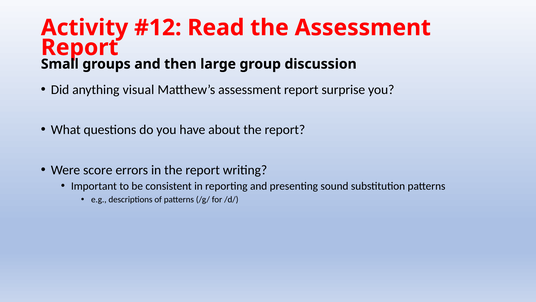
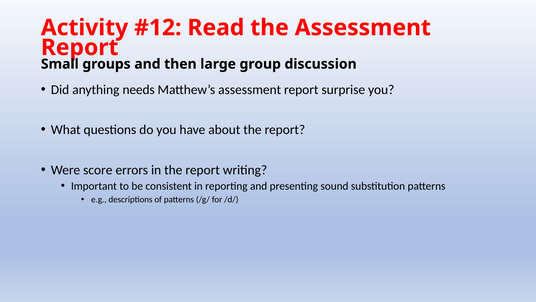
visual: visual -> needs
